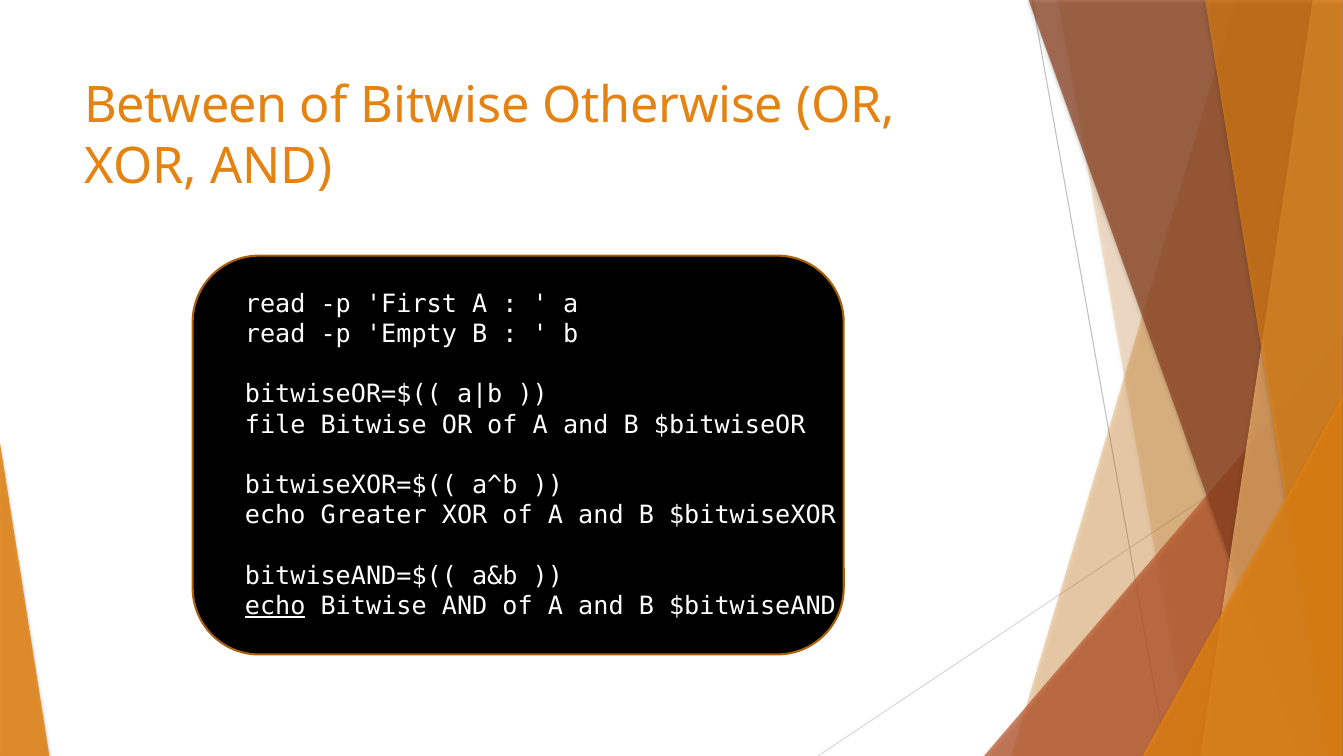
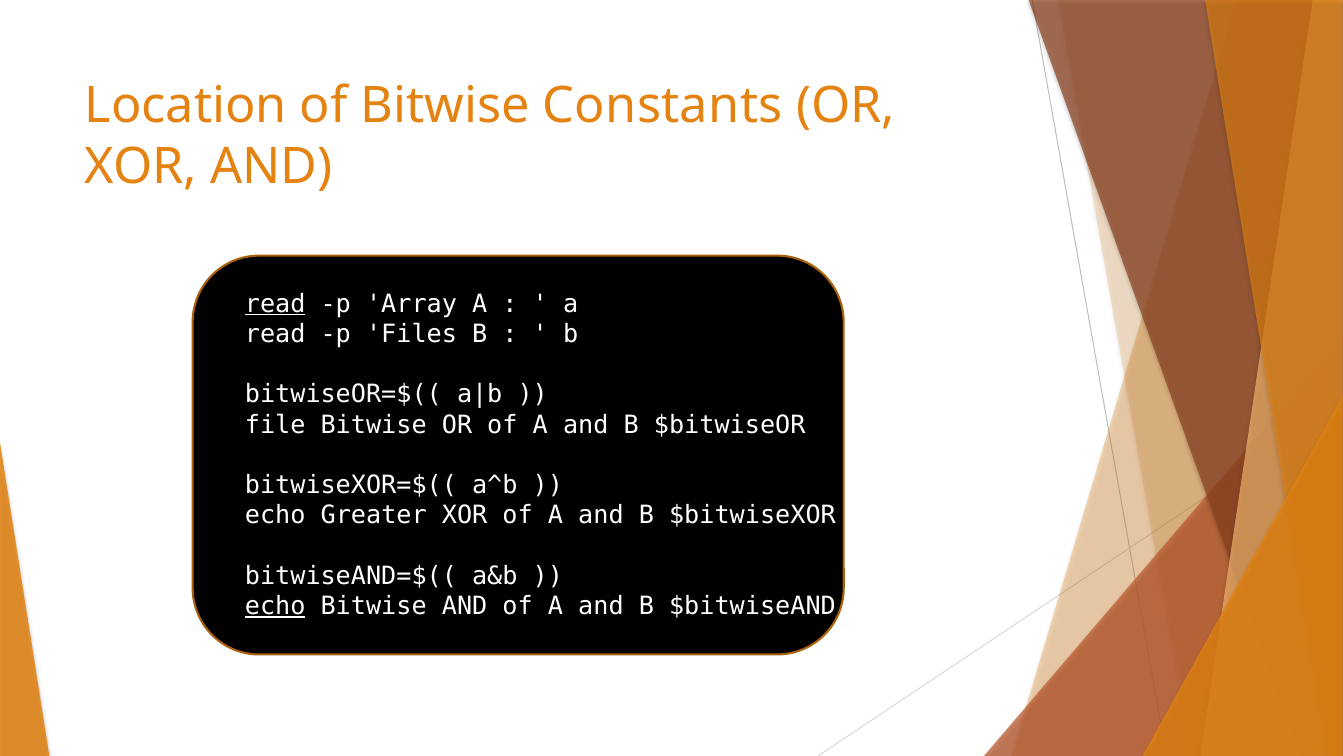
Between: Between -> Location
Otherwise: Otherwise -> Constants
read at (275, 304) underline: none -> present
First: First -> Array
Empty: Empty -> Files
